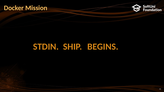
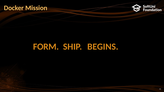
STDIN: STDIN -> FORM
